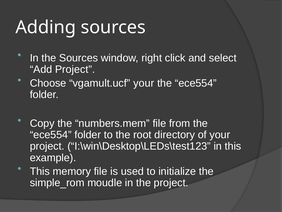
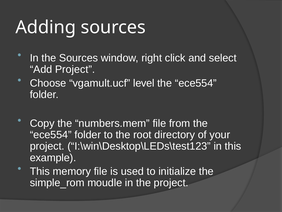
vgamult.ucf your: your -> level
